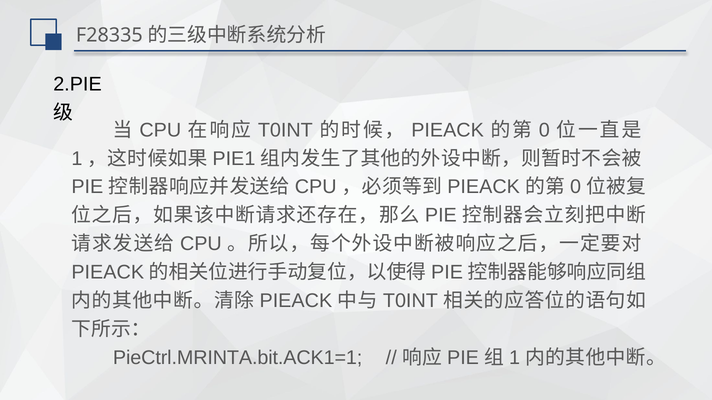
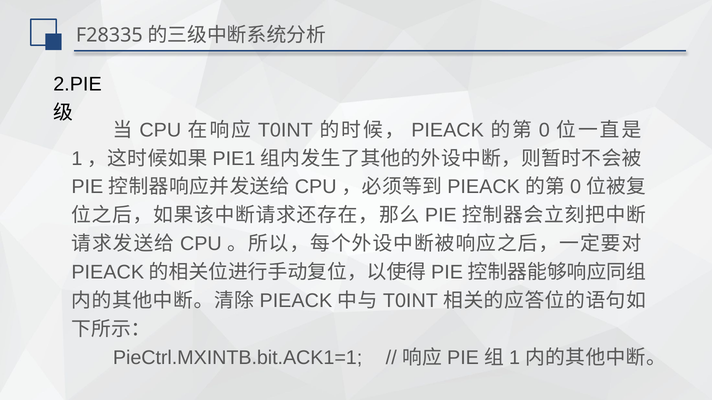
PieCtrl.MRINTA.bit.ACK1=1: PieCtrl.MRINTA.bit.ACK1=1 -> PieCtrl.MXINTB.bit.ACK1=1
